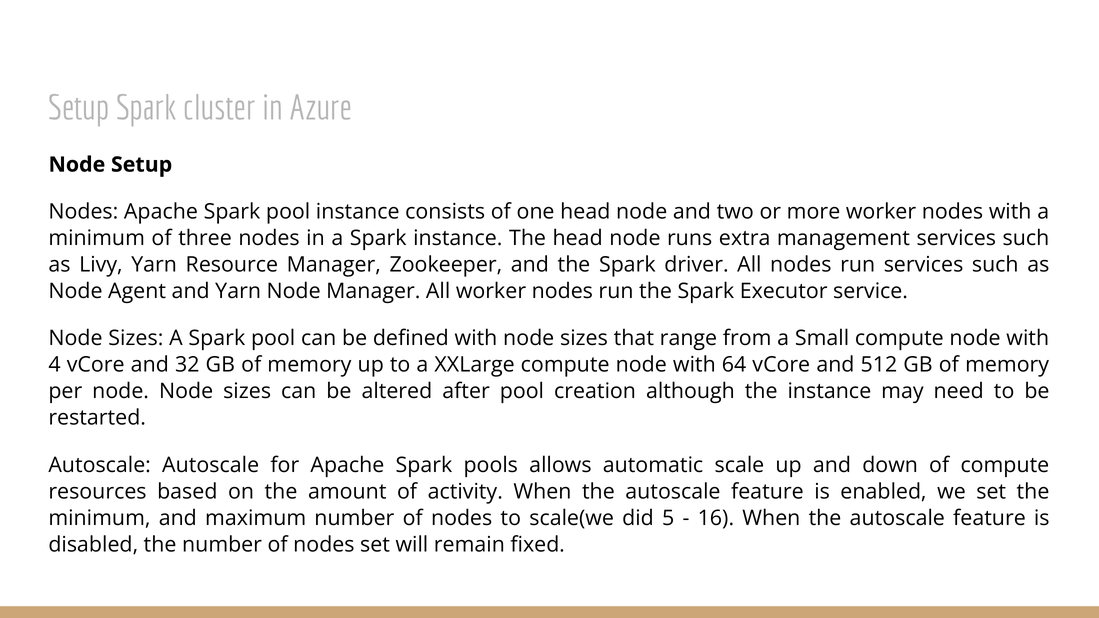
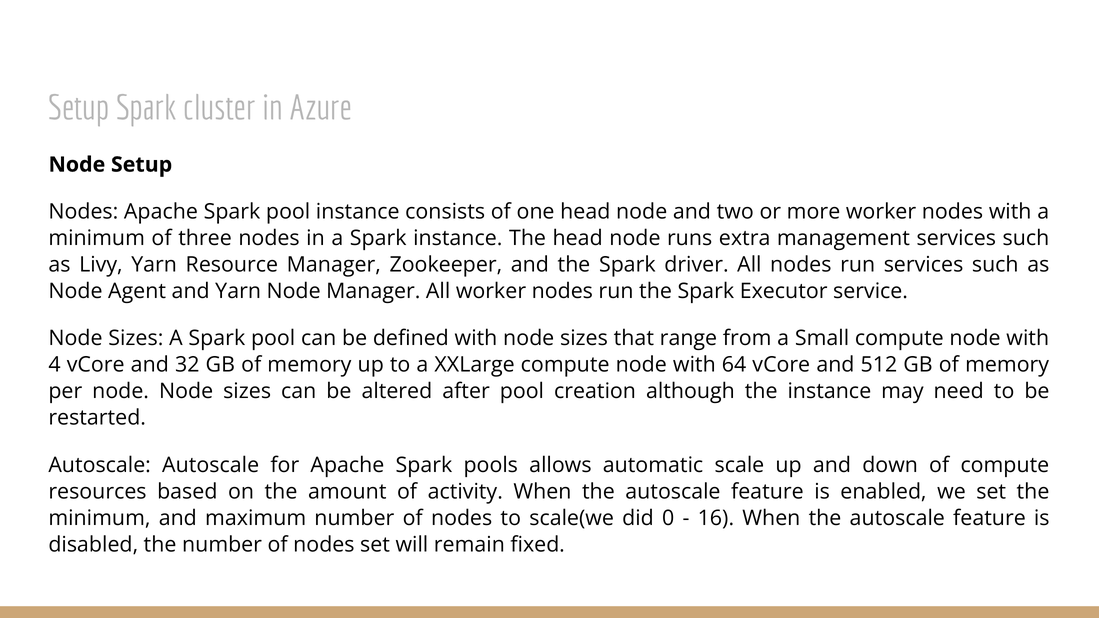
5: 5 -> 0
